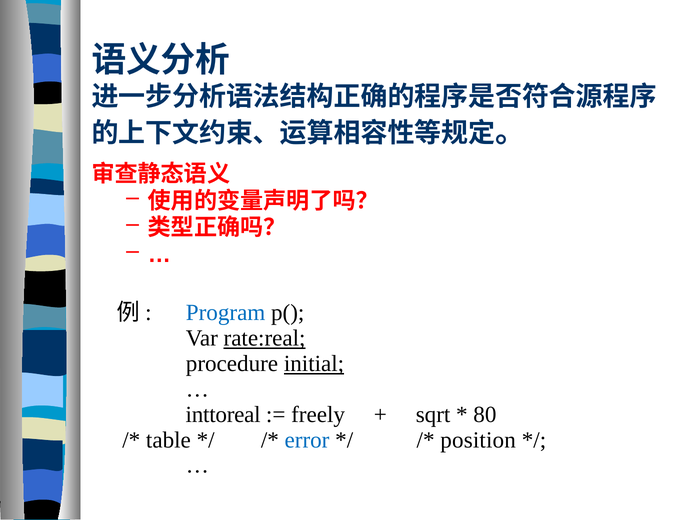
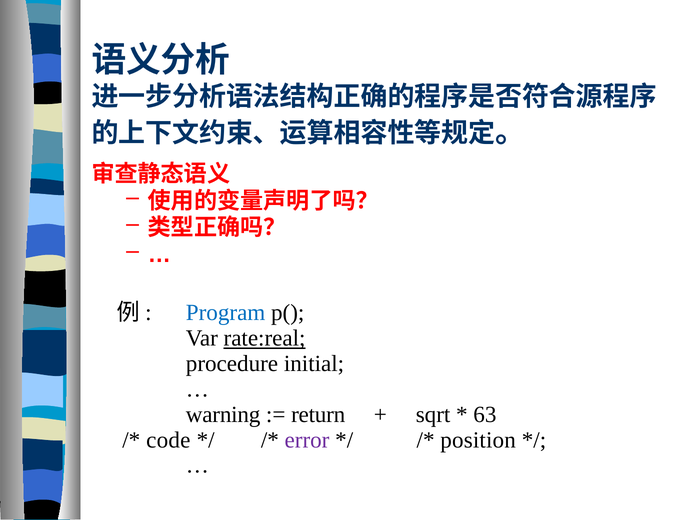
initial underline: present -> none
inttoreal: inttoreal -> warning
freely: freely -> return
80: 80 -> 63
table: table -> code
error colour: blue -> purple
